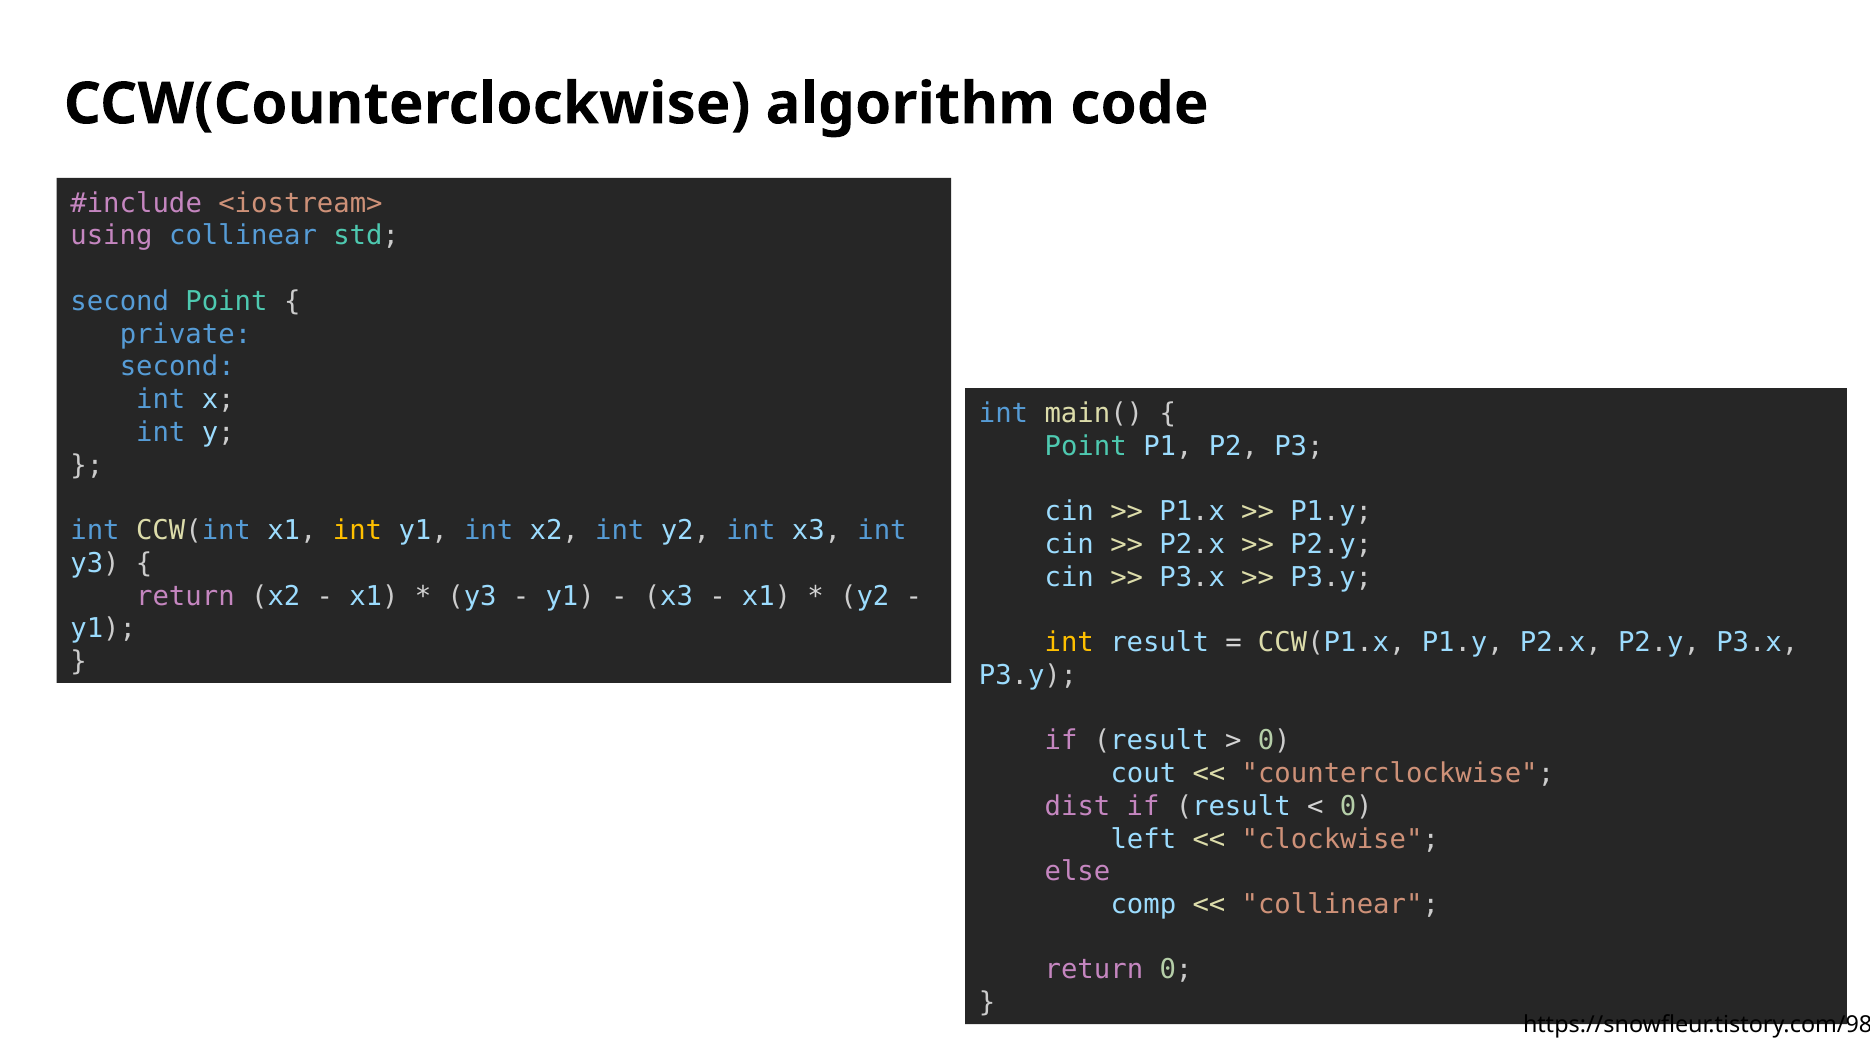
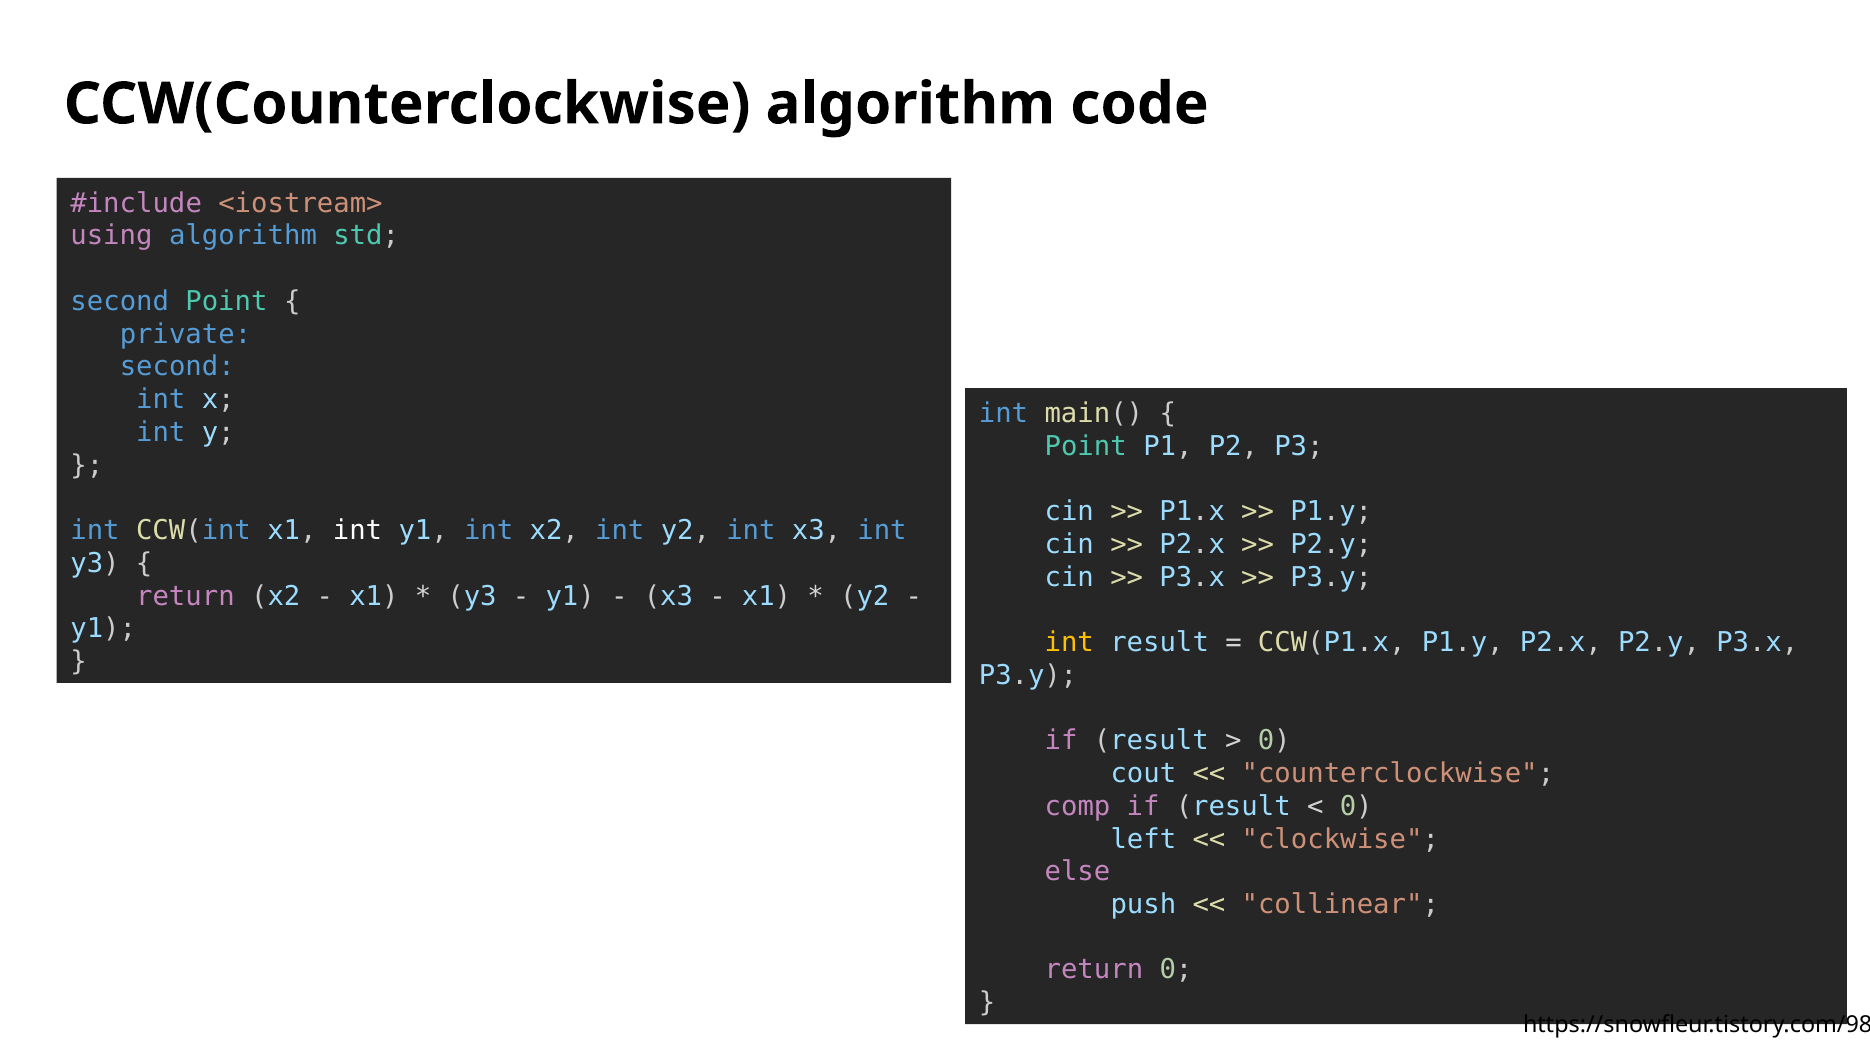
using collinear: collinear -> algorithm
int at (357, 530) colour: yellow -> white
dist: dist -> comp
comp: comp -> push
